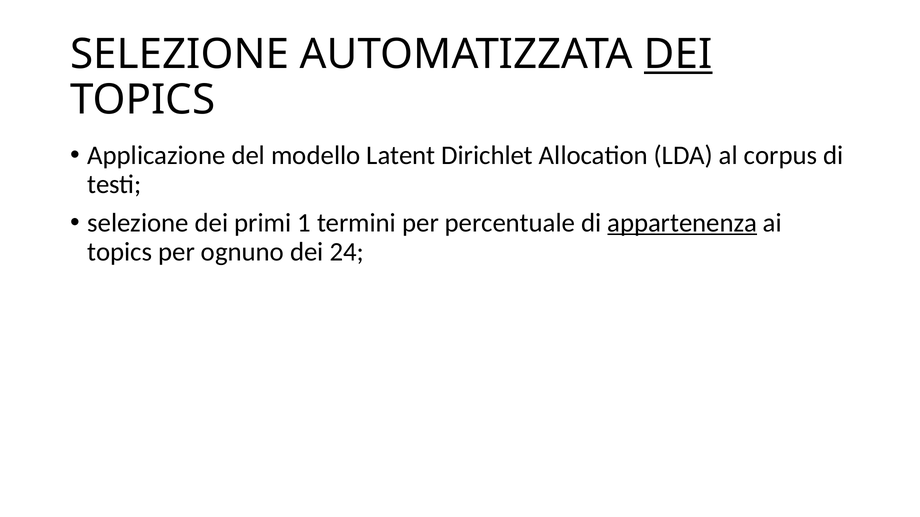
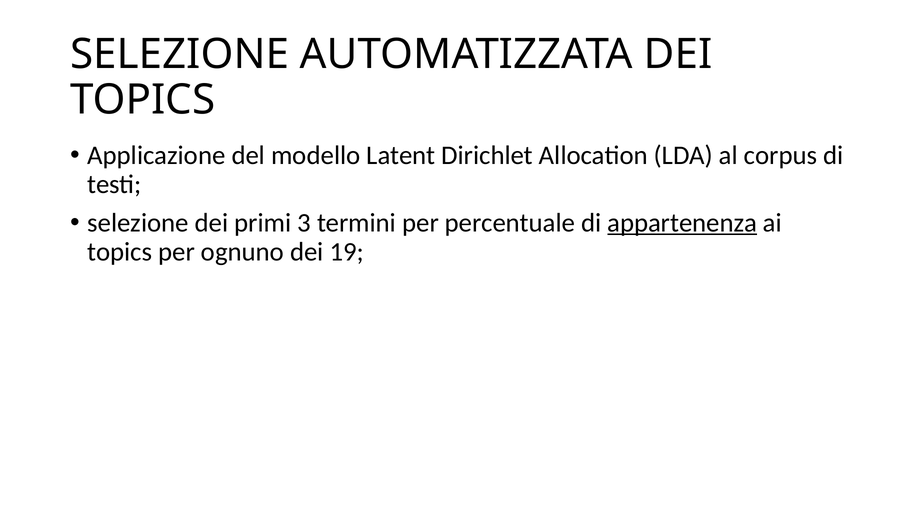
DEI at (678, 55) underline: present -> none
1: 1 -> 3
24: 24 -> 19
